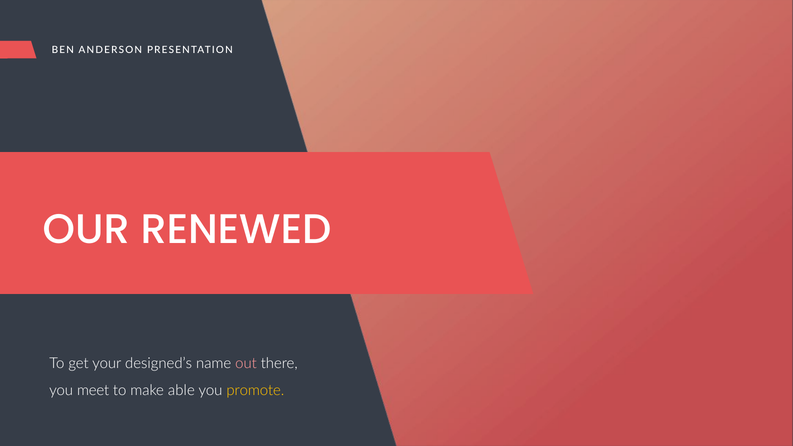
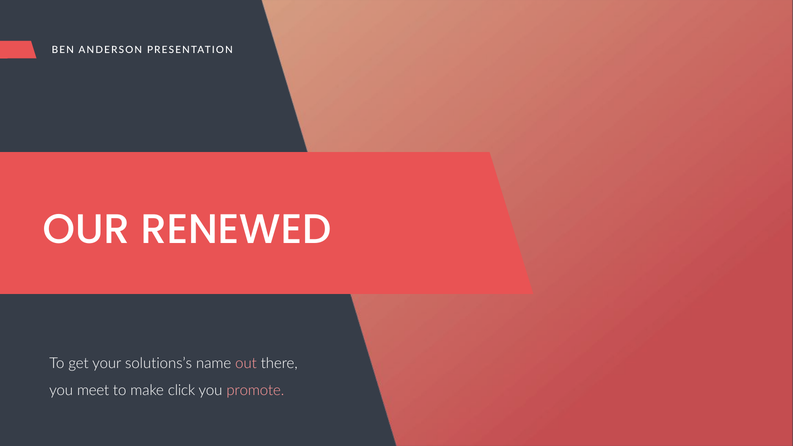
designed’s: designed’s -> solutions’s
able: able -> click
promote colour: yellow -> pink
